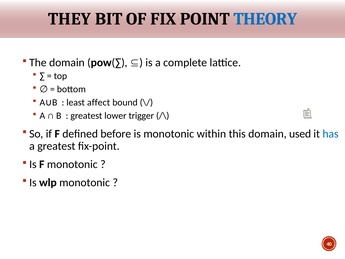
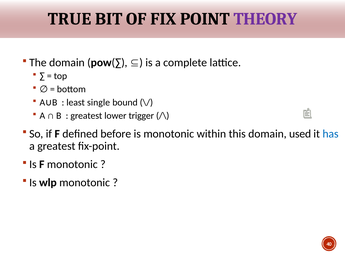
THEY: THEY -> TRUE
THEORY colour: blue -> purple
affect: affect -> single
